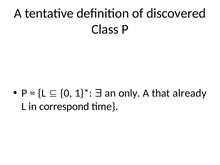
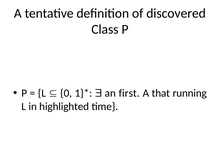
only: only -> first
already: already -> running
correspond: correspond -> highlighted
